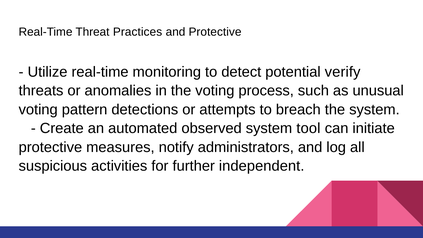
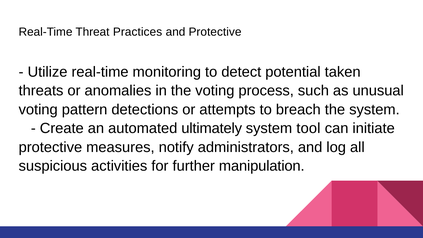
verify: verify -> taken
observed: observed -> ultimately
independent: independent -> manipulation
